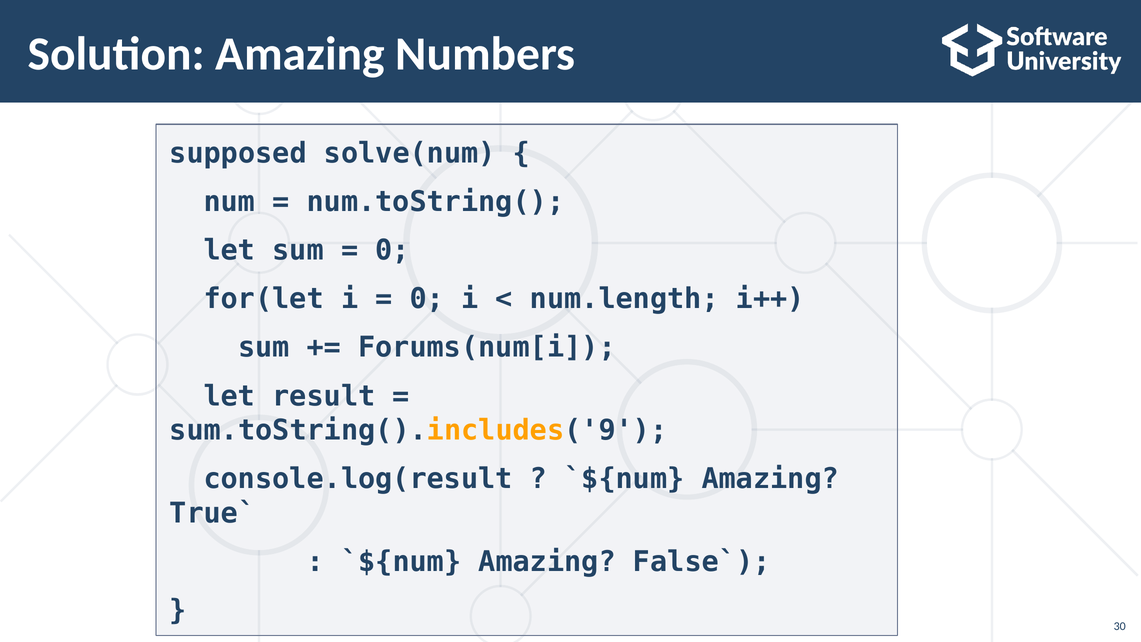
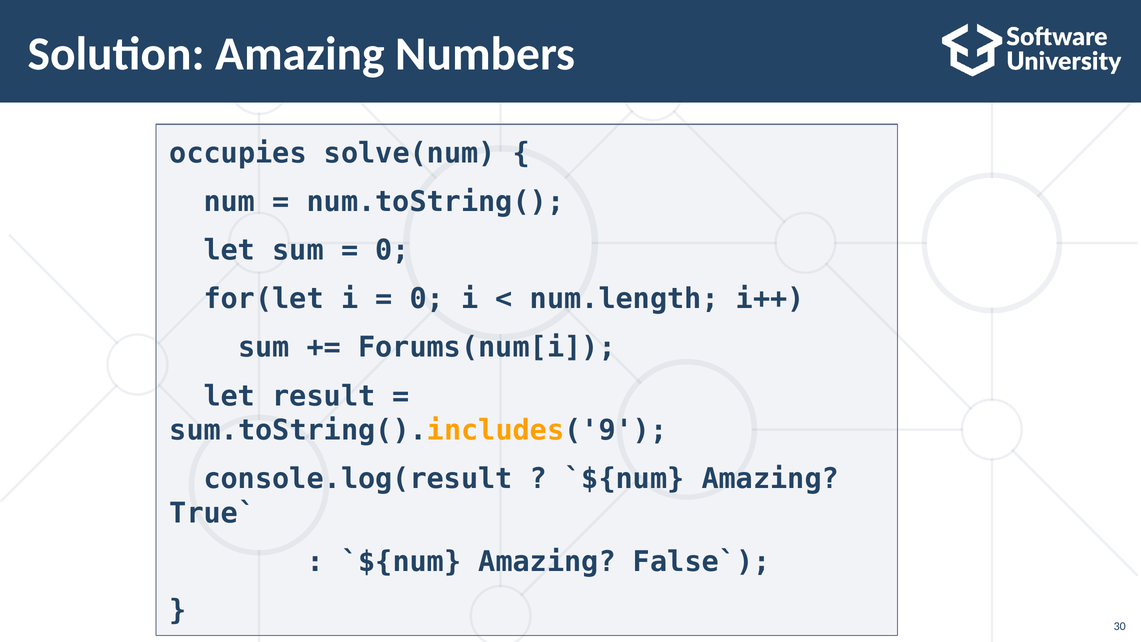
supposed: supposed -> occupies
